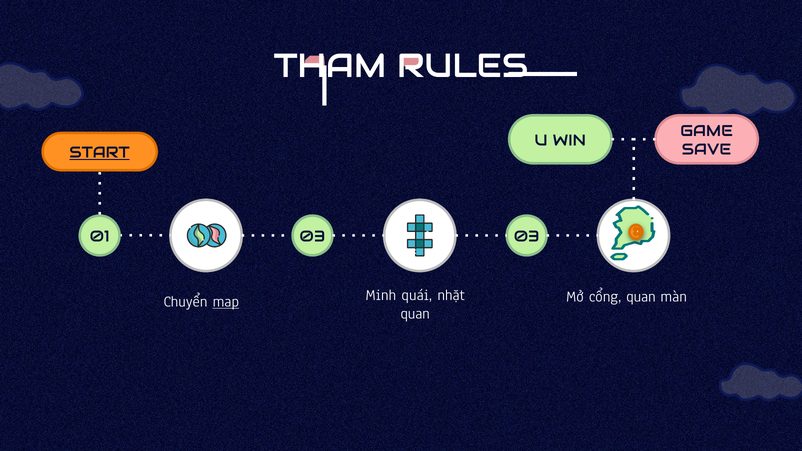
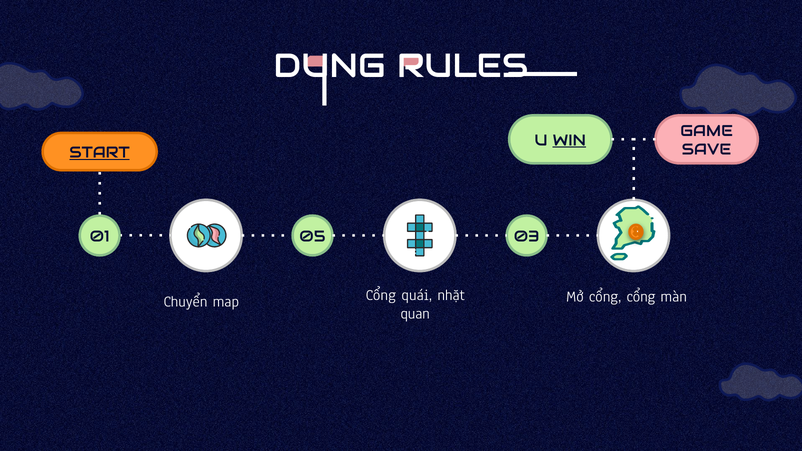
THAM: THAM -> DUNG
WIN underline: none -> present
01 03: 03 -> 05
Minh at (381, 295): Minh -> Cổng
cổng quan: quan -> cổng
map underline: present -> none
